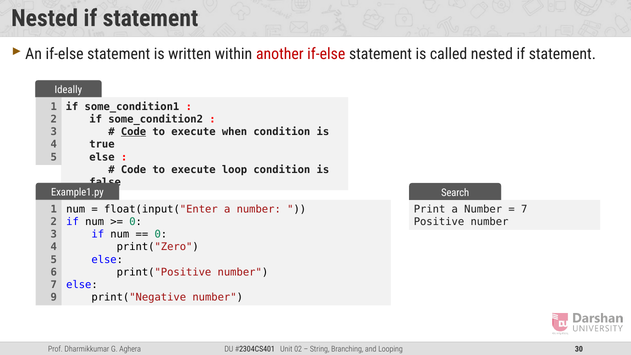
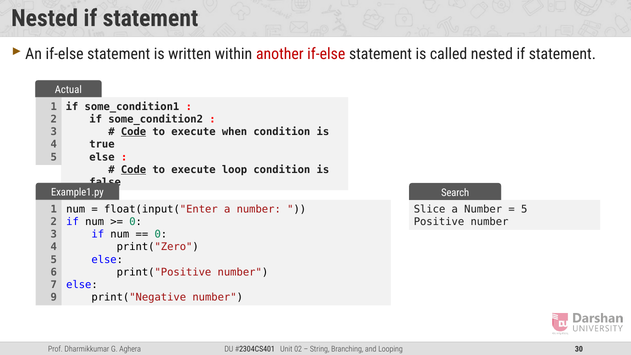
Ideally: Ideally -> Actual
Code at (134, 170) underline: none -> present
Print: Print -> Slice
7 at (524, 209): 7 -> 5
